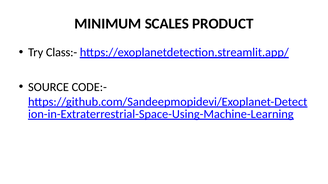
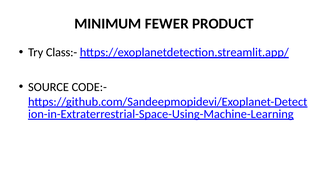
SCALES: SCALES -> FEWER
